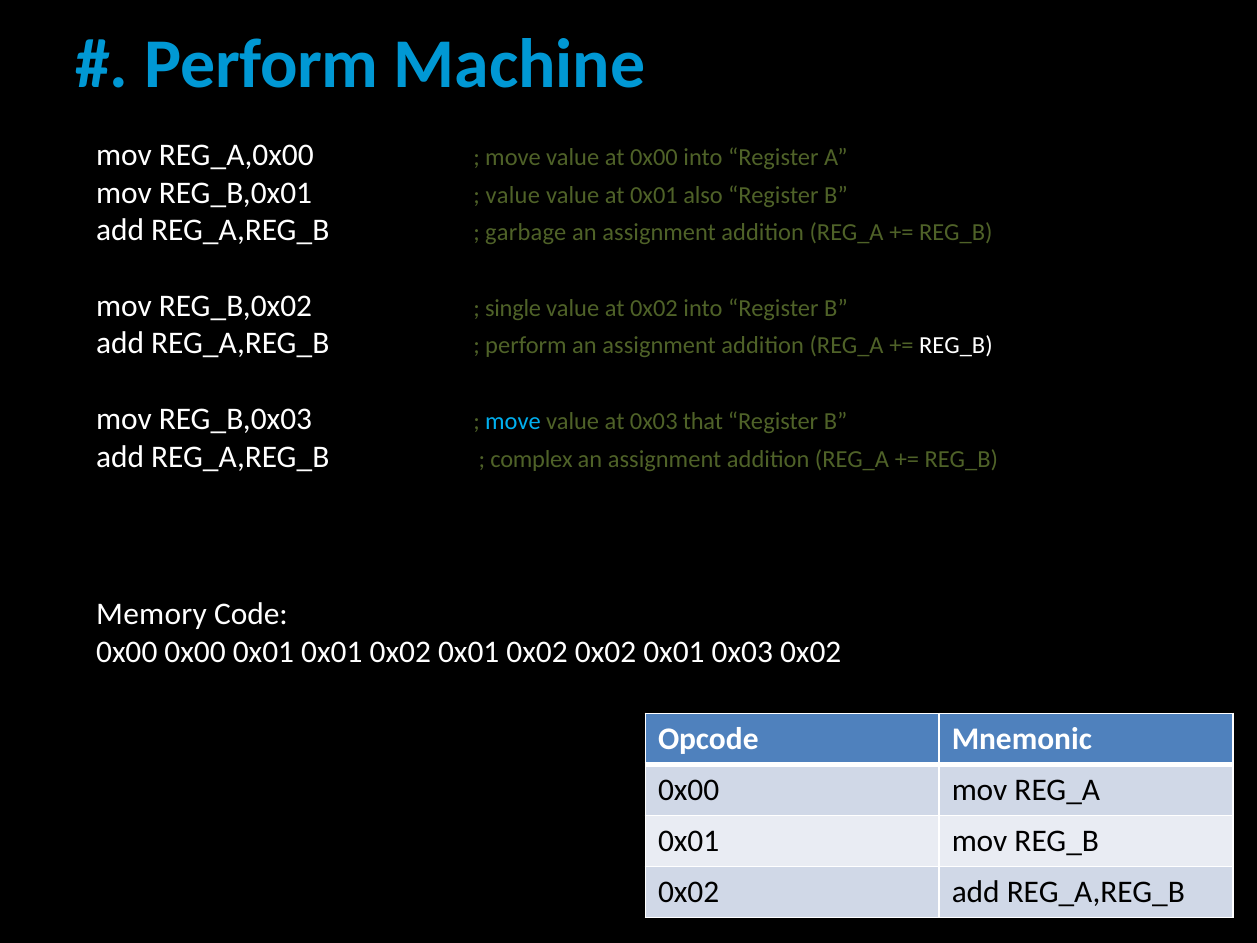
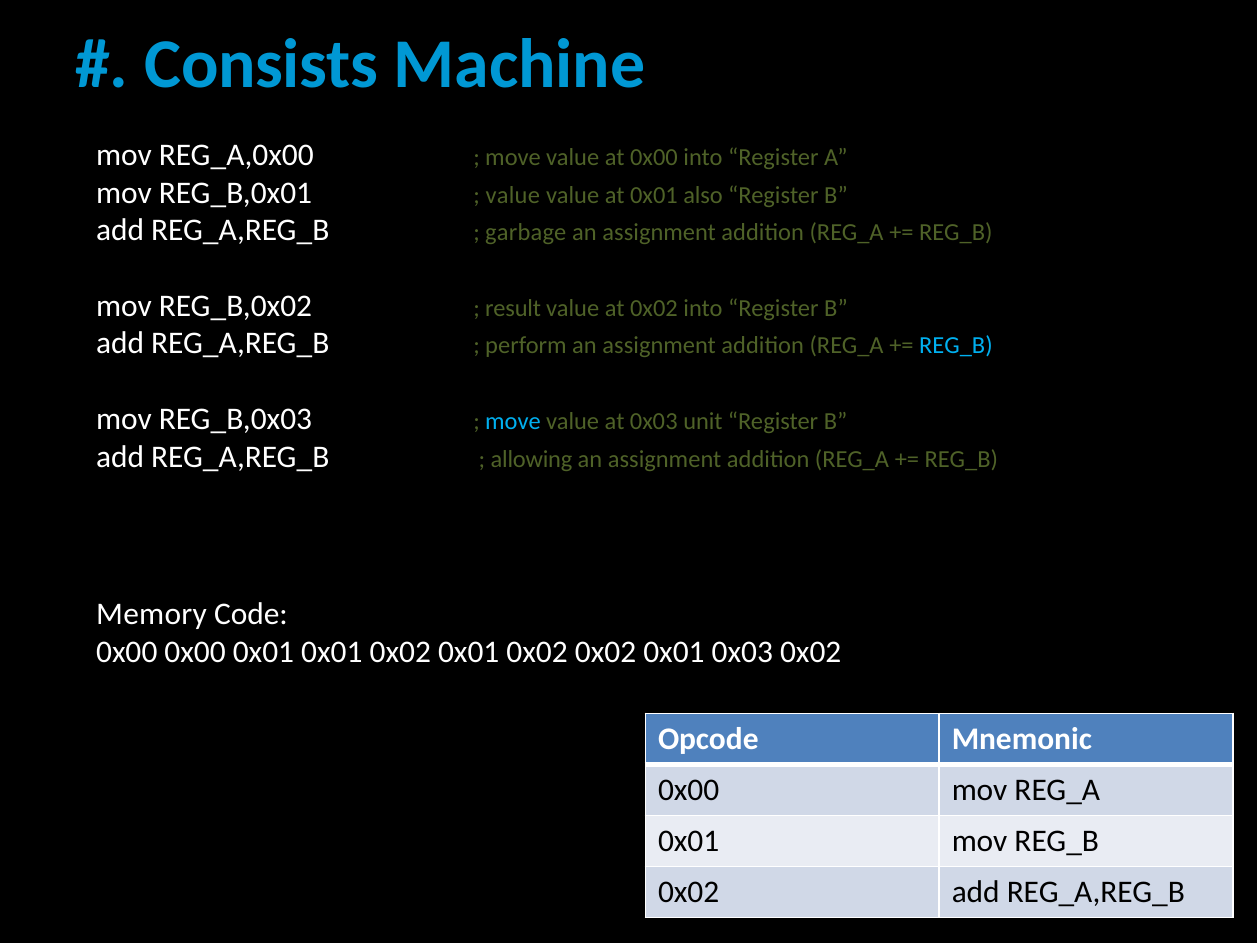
Perform at (262, 65): Perform -> Consists
single: single -> result
REG_B at (956, 346) colour: white -> light blue
that: that -> unit
complex: complex -> allowing
